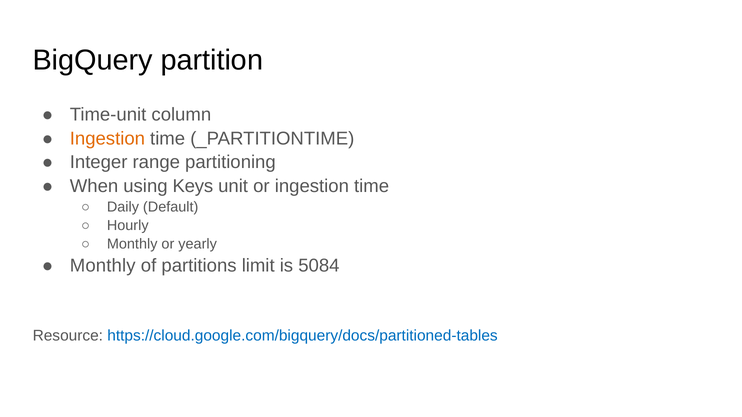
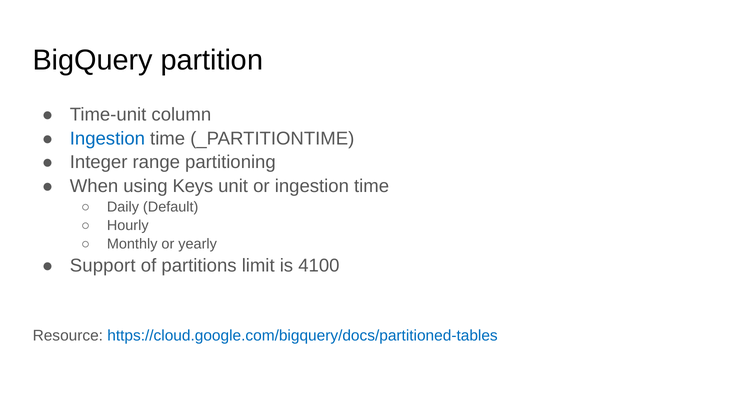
Ingestion at (107, 139) colour: orange -> blue
Monthly at (103, 266): Monthly -> Support
5084: 5084 -> 4100
